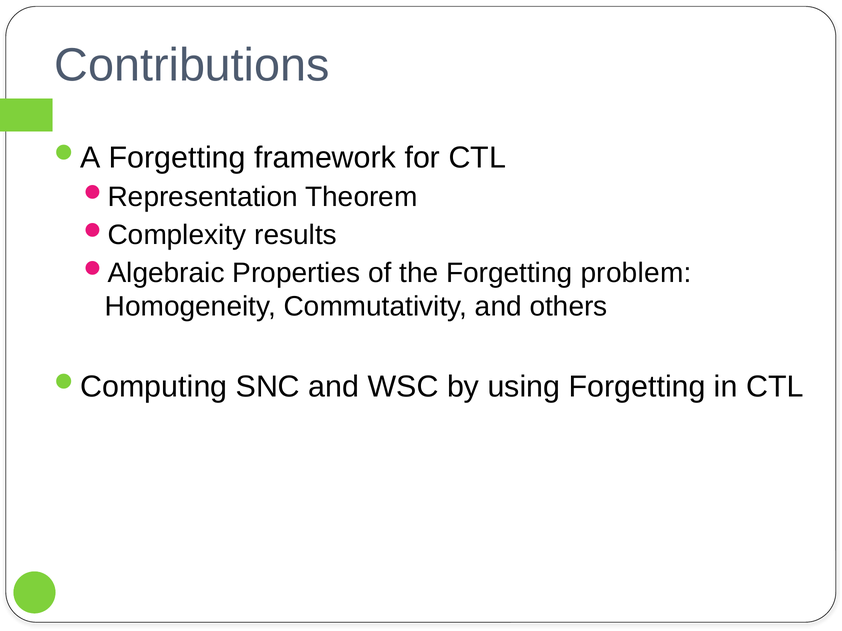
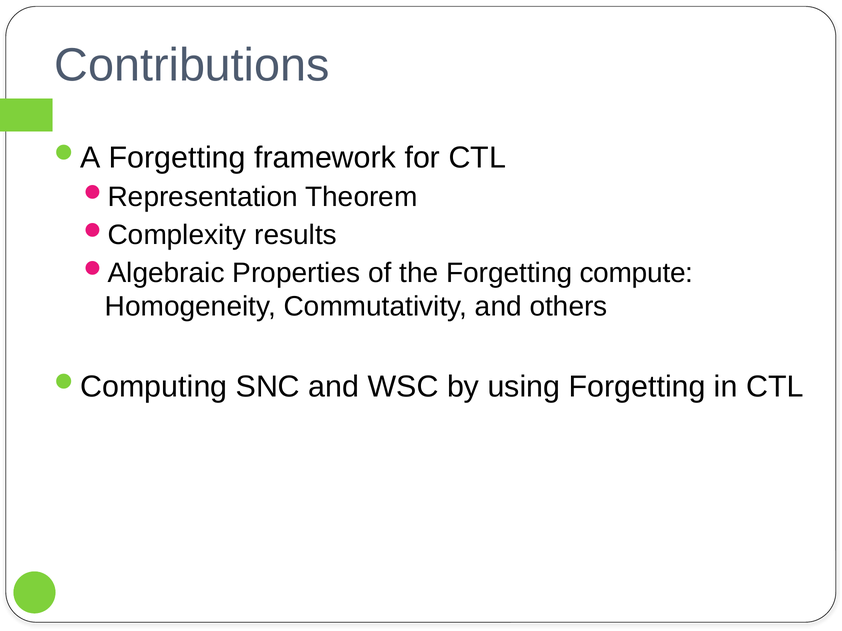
problem: problem -> compute
